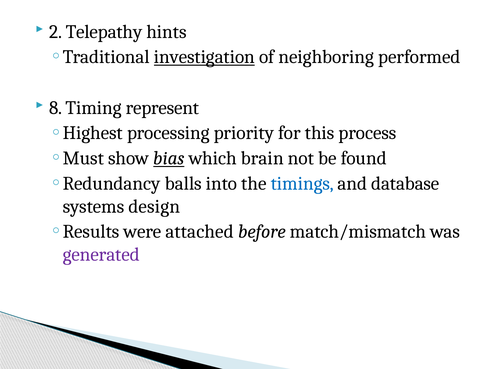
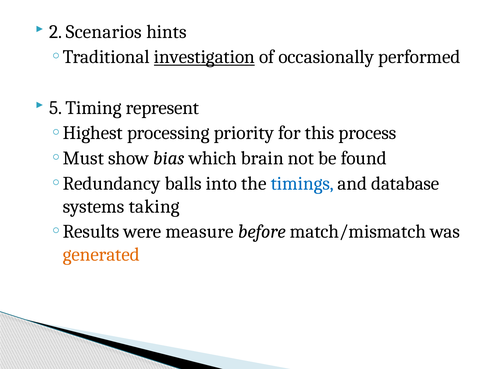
Telepathy: Telepathy -> Scenarios
neighboring: neighboring -> occasionally
8: 8 -> 5
bias underline: present -> none
design: design -> taking
attached: attached -> measure
generated colour: purple -> orange
